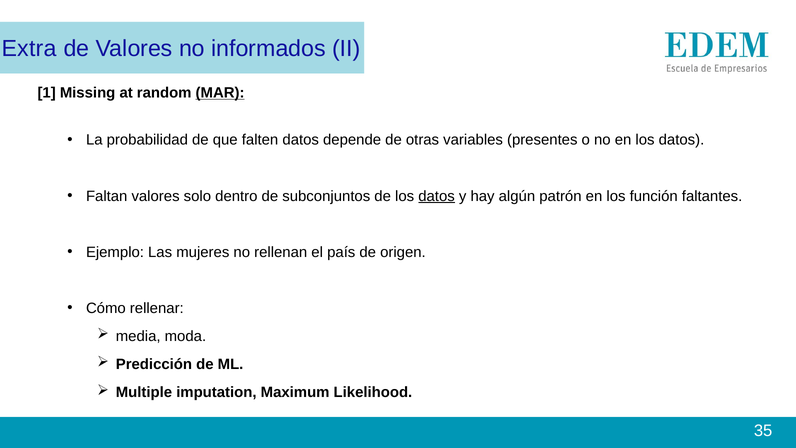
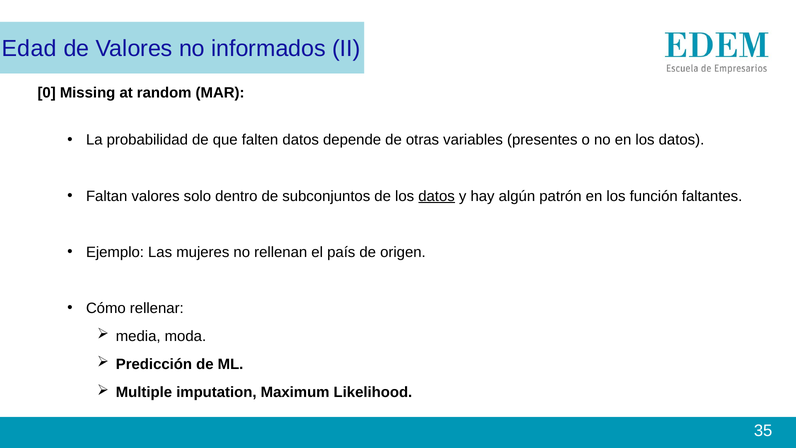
Extra: Extra -> Edad
1: 1 -> 0
MAR underline: present -> none
